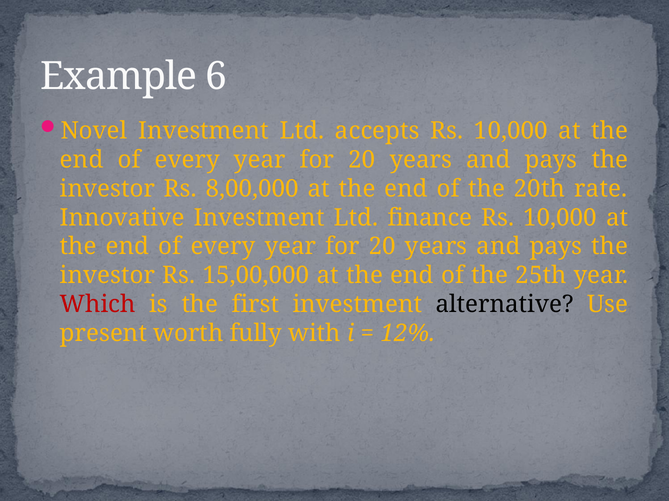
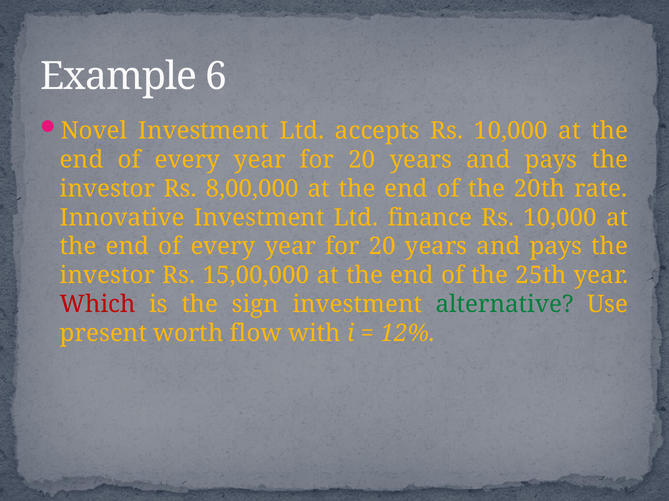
first: first -> sign
alternative colour: black -> green
fully: fully -> flow
